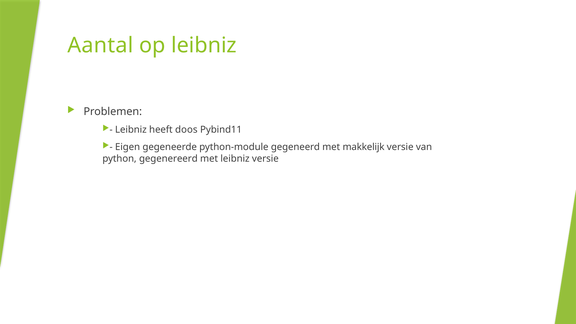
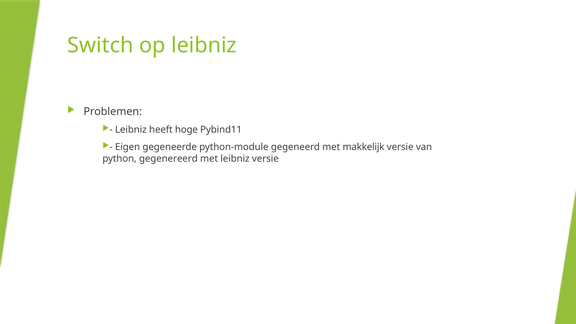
Aantal: Aantal -> Switch
doos: doos -> hoge
